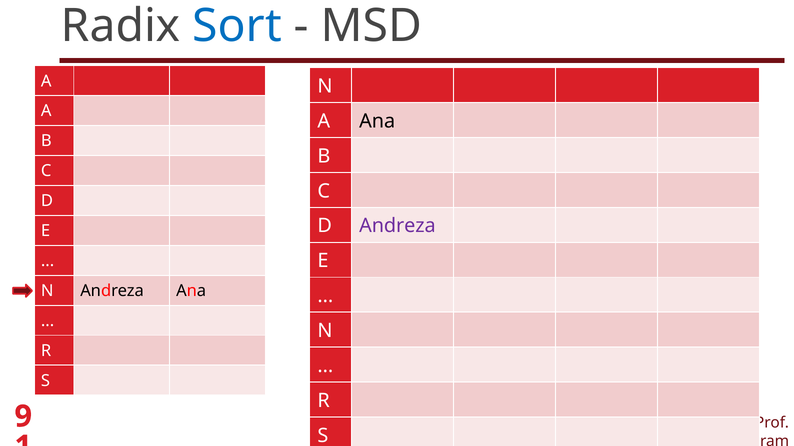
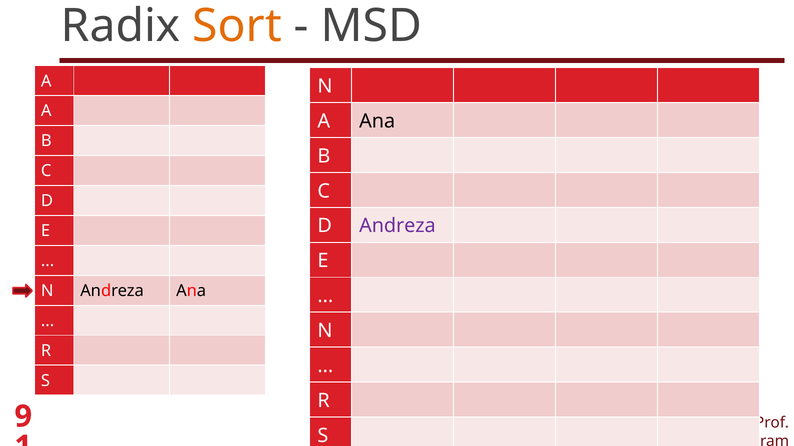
Sort colour: blue -> orange
